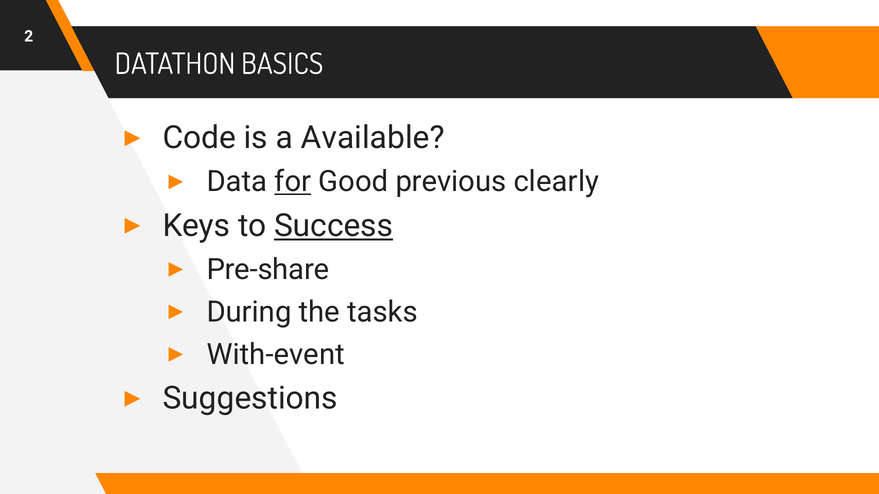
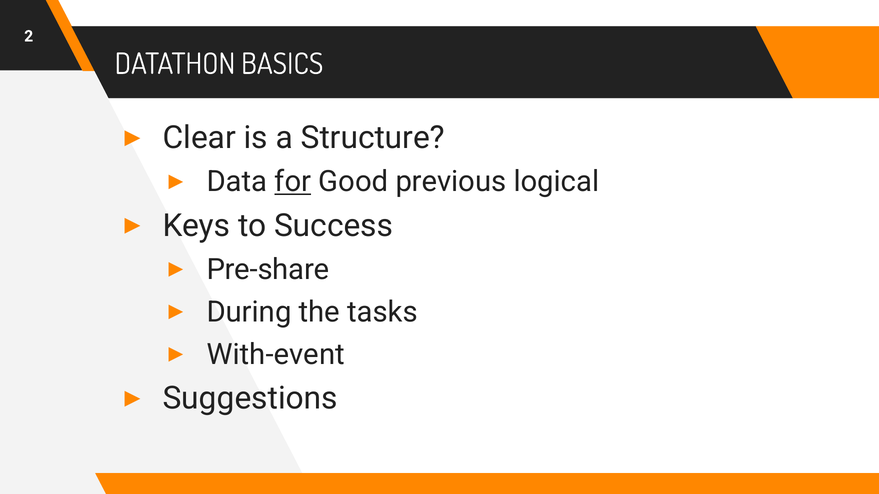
Code: Code -> Clear
Available: Available -> Structure
clearly: clearly -> logical
Success underline: present -> none
